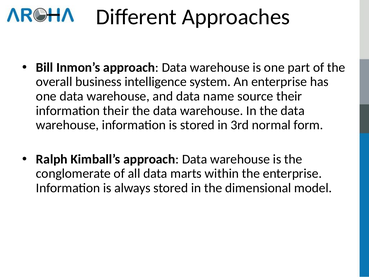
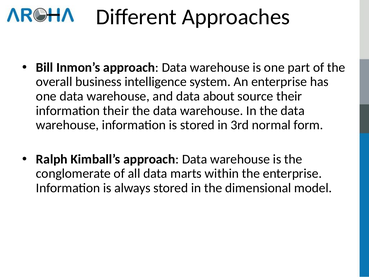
name: name -> about
